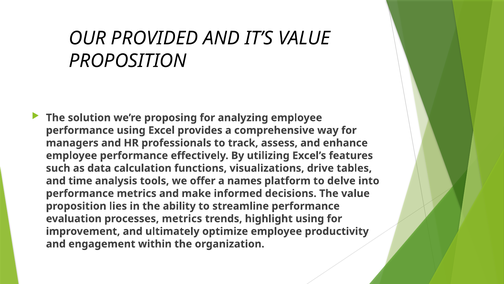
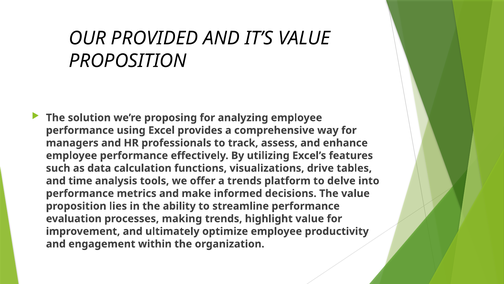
a names: names -> trends
processes metrics: metrics -> making
highlight using: using -> value
